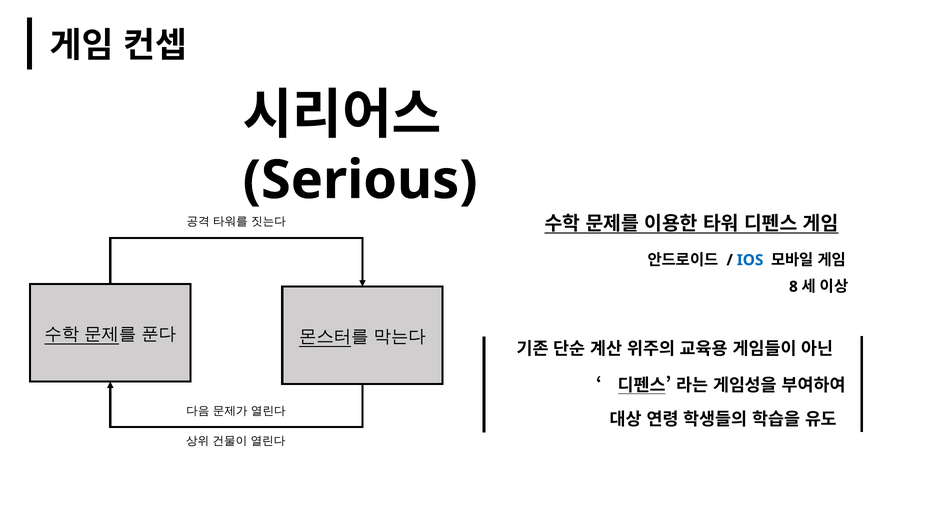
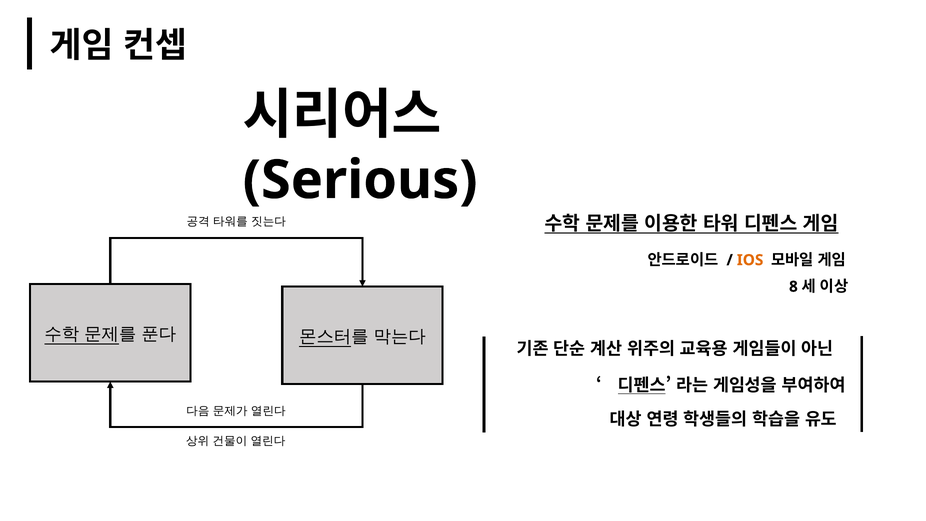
IOS colour: blue -> orange
